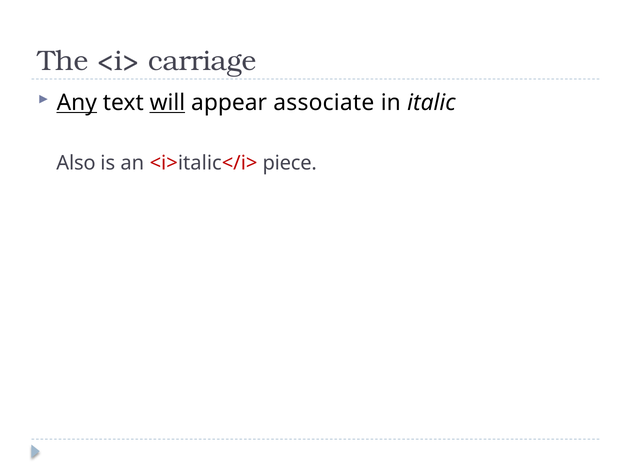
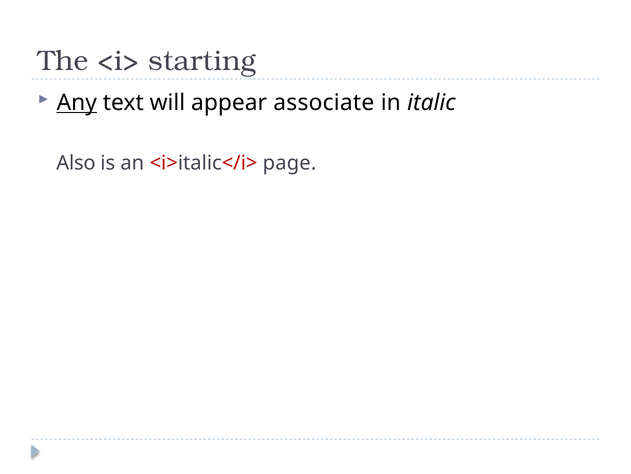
carriage: carriage -> starting
will underline: present -> none
piece: piece -> page
